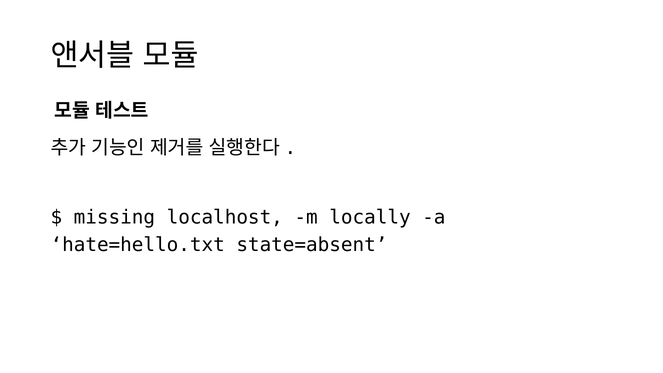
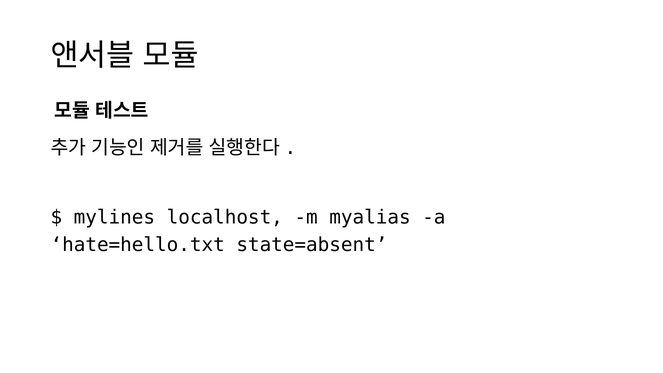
missing: missing -> mylines
locally: locally -> myalias
